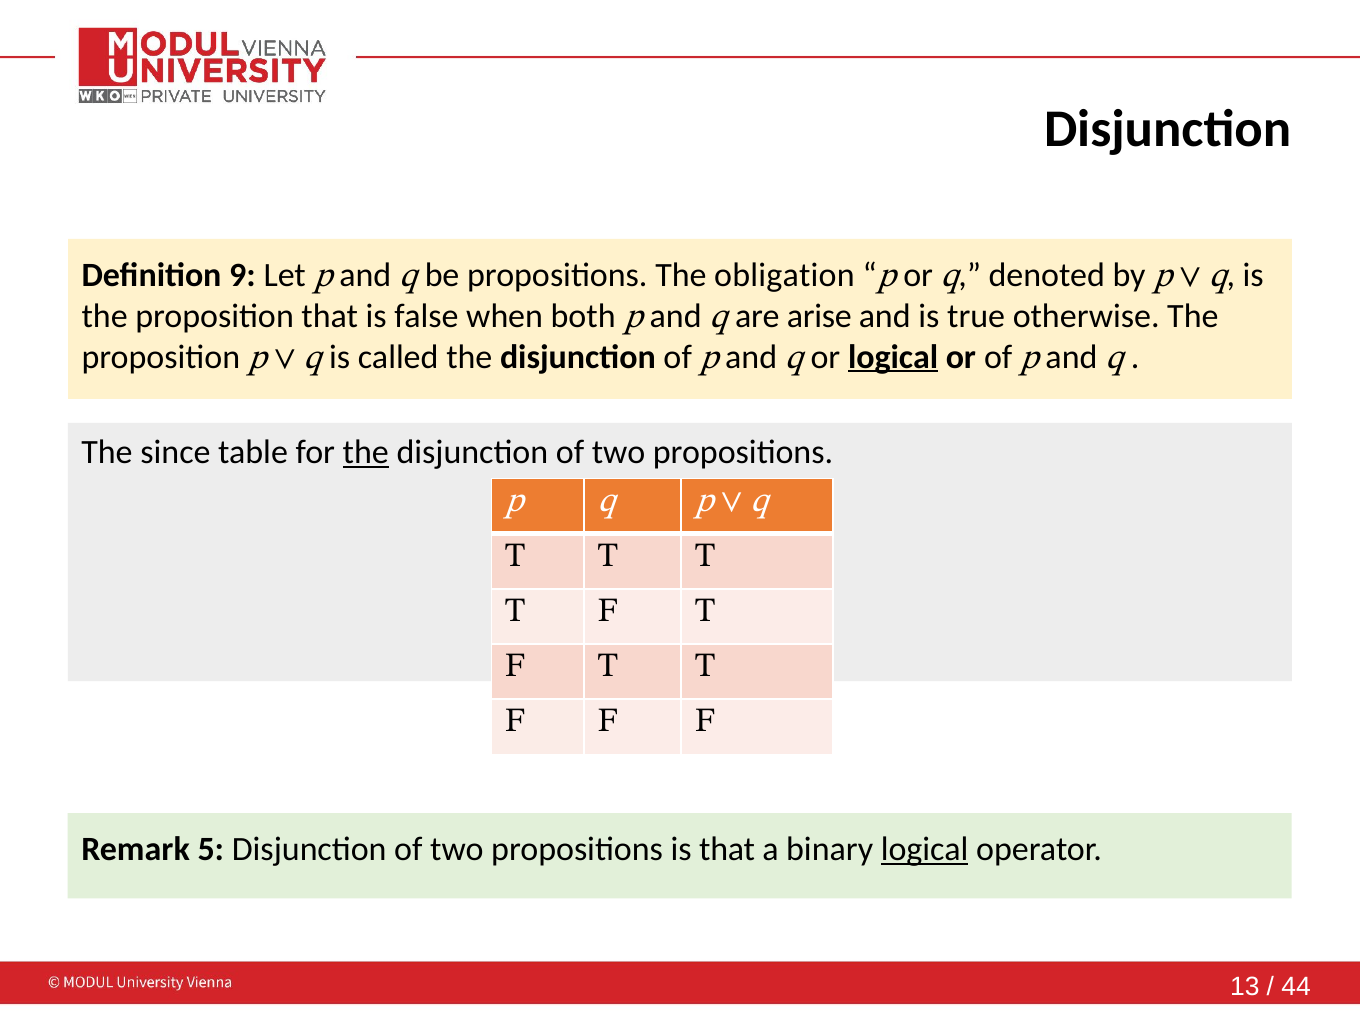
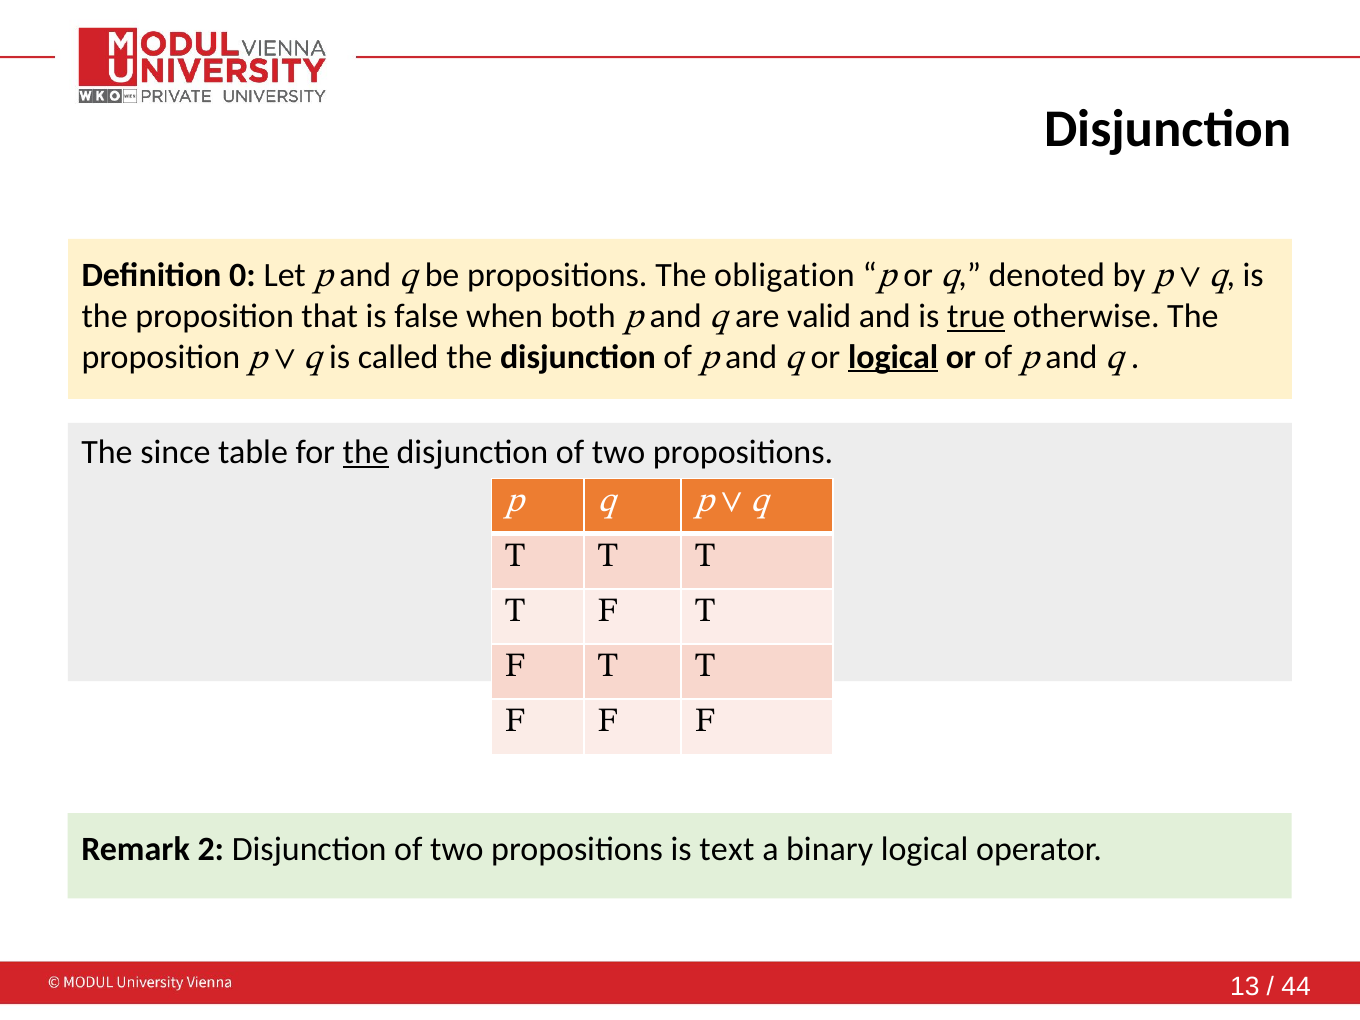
9: 9 -> 0
arise: arise -> valid
true underline: none -> present
5: 5 -> 2
is that: that -> text
logical at (925, 849) underline: present -> none
